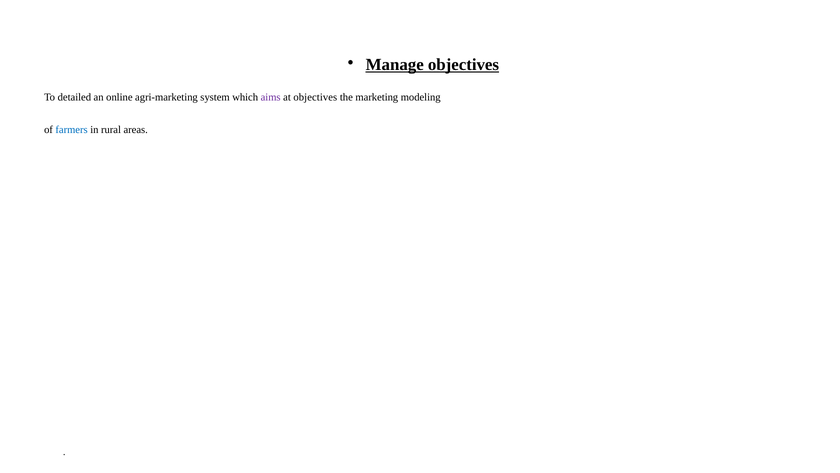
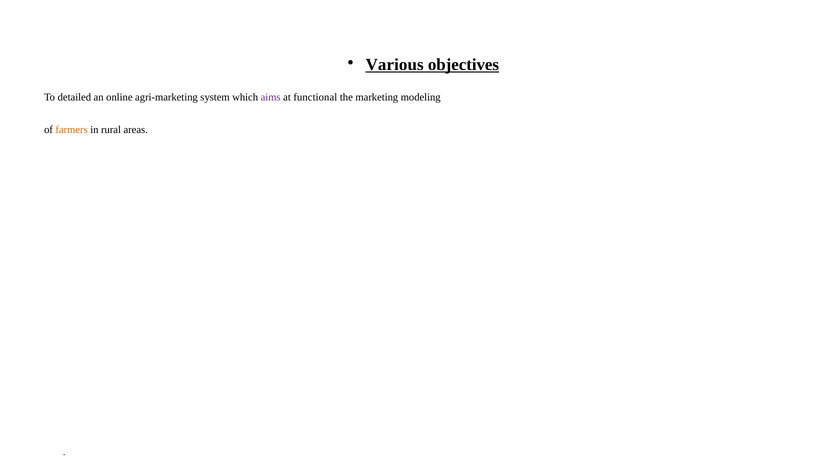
Manage: Manage -> Various
at objectives: objectives -> functional
farmers colour: blue -> orange
